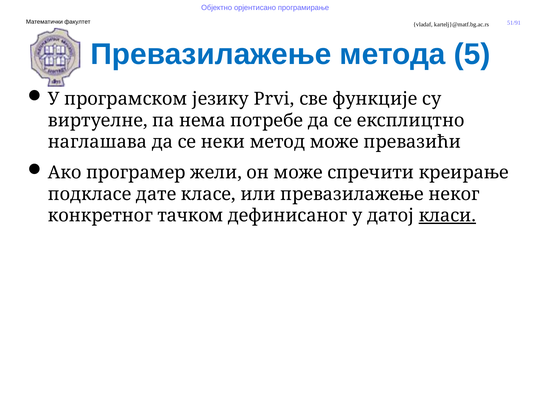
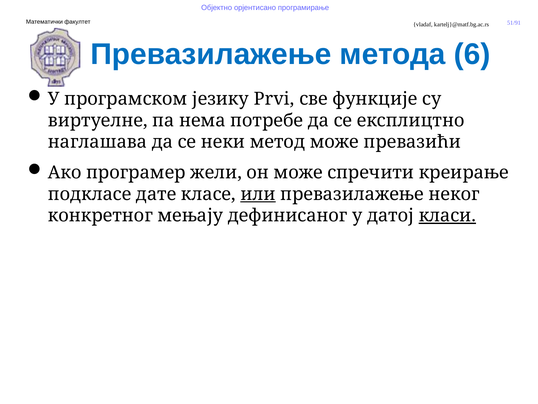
5: 5 -> 6
или underline: none -> present
тачком: тачком -> мењају
